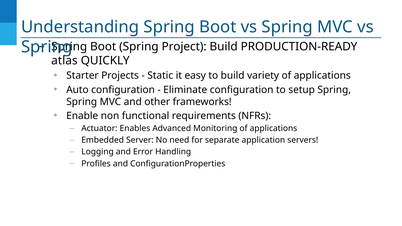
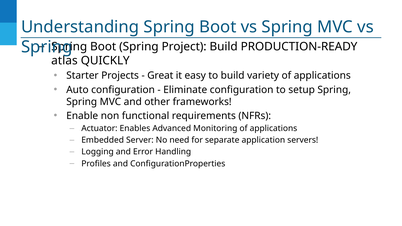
Static: Static -> Great
